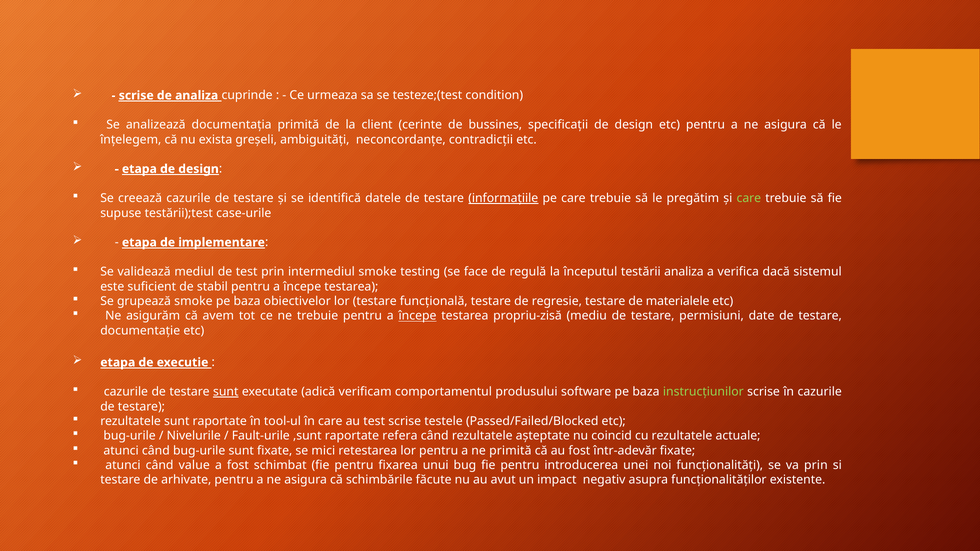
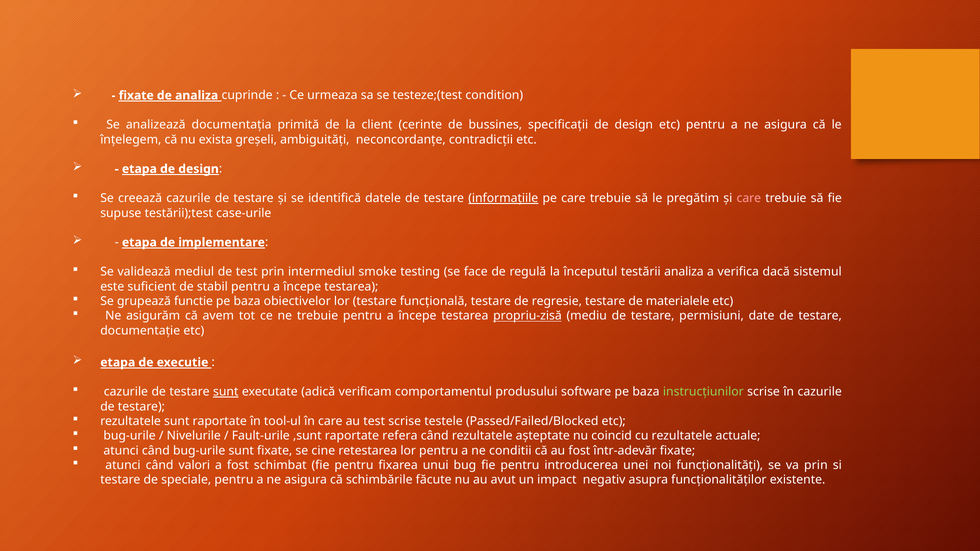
scrise at (136, 96): scrise -> fixate
care at (749, 198) colour: light green -> pink
grupează smoke: smoke -> functie
începe at (418, 316) underline: present -> none
propriu-zisă underline: none -> present
mici: mici -> cine
ne primită: primită -> conditii
value: value -> valori
arhivate: arhivate -> speciale
